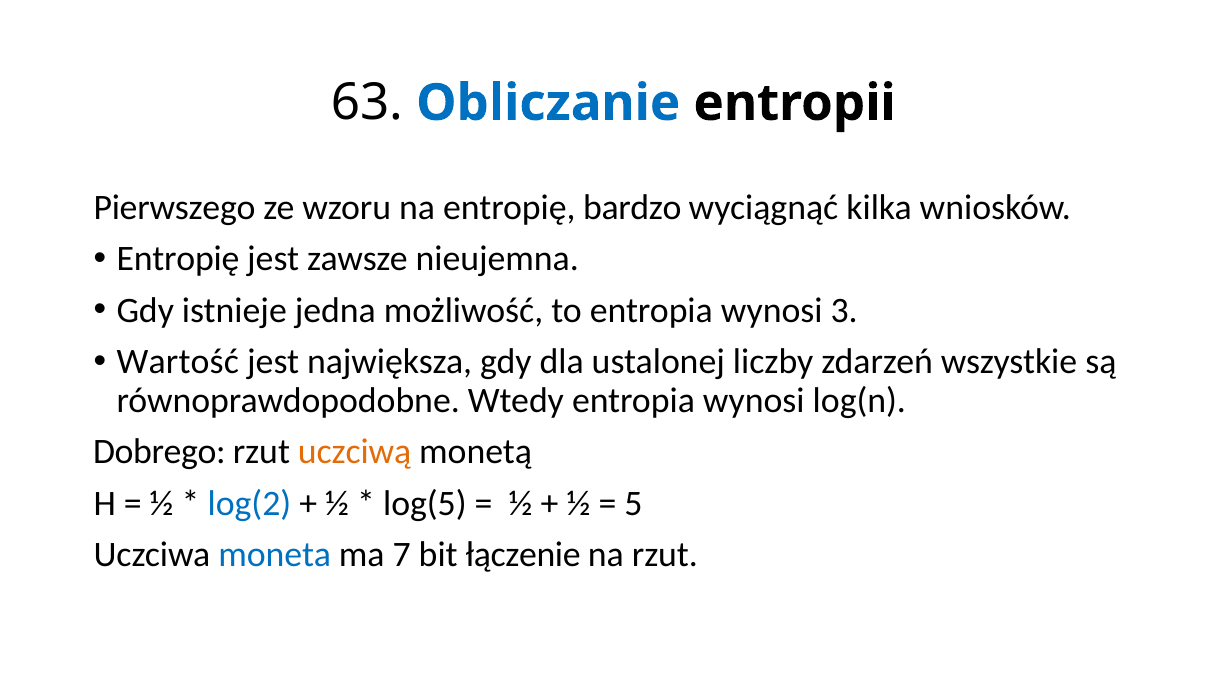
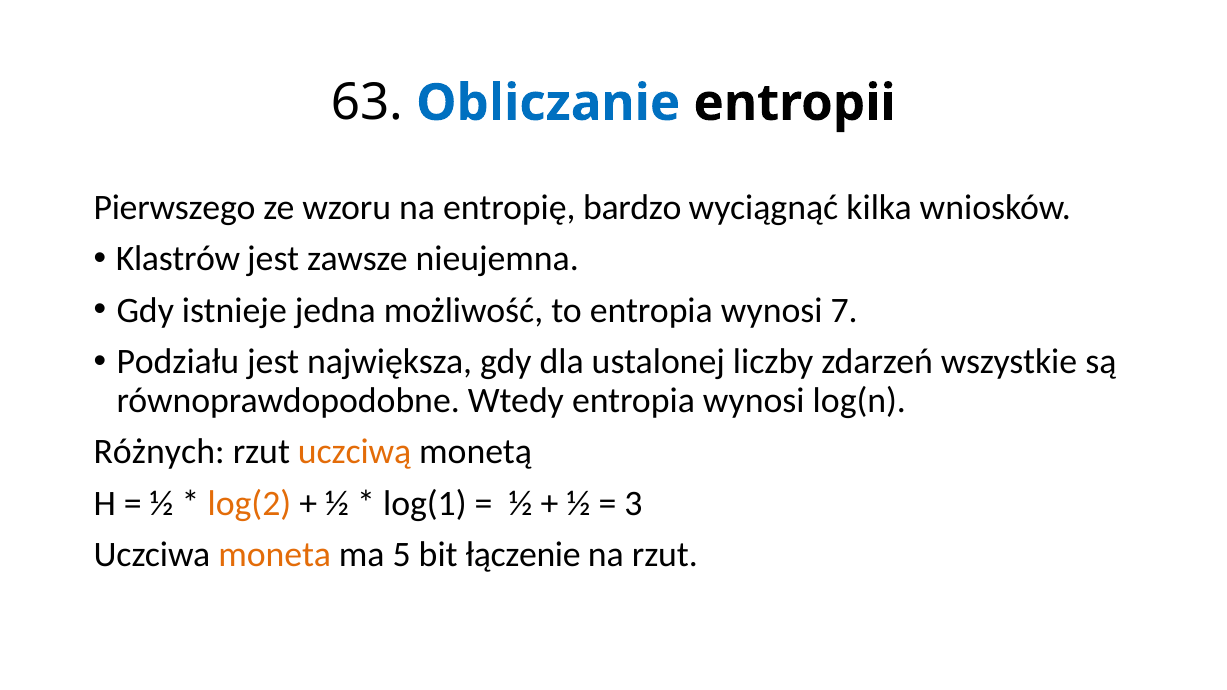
Entropię at (178, 259): Entropię -> Klastrów
3: 3 -> 7
Wartość: Wartość -> Podziału
Dobrego: Dobrego -> Różnych
log(2 colour: blue -> orange
log(5: log(5 -> log(1
5: 5 -> 3
moneta colour: blue -> orange
7: 7 -> 5
